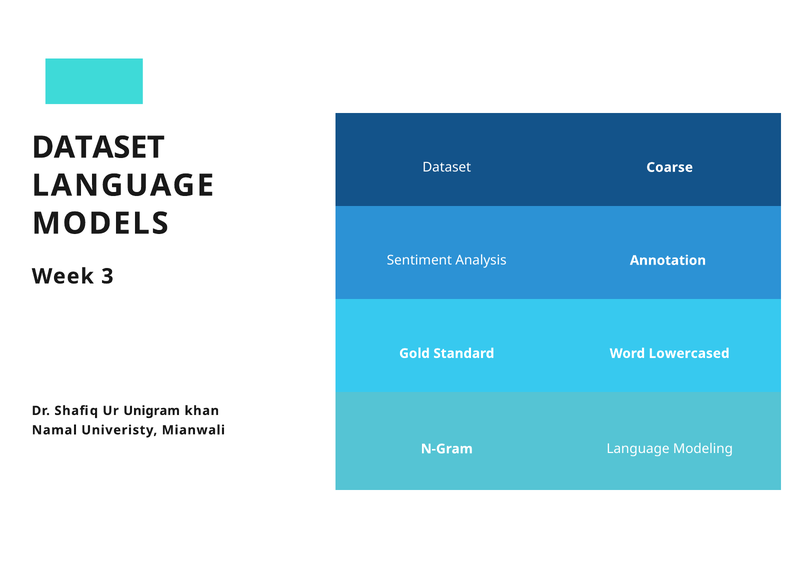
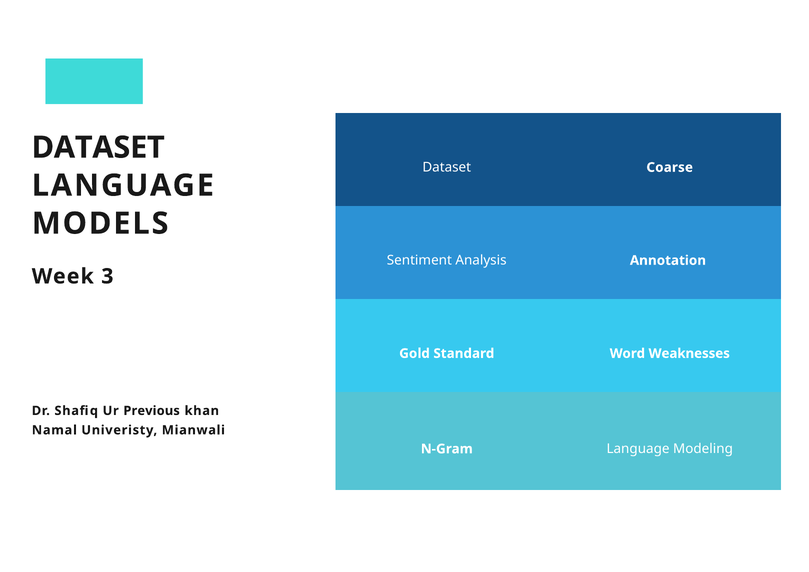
Lowercased: Lowercased -> Weaknesses
Unigram: Unigram -> Previous
